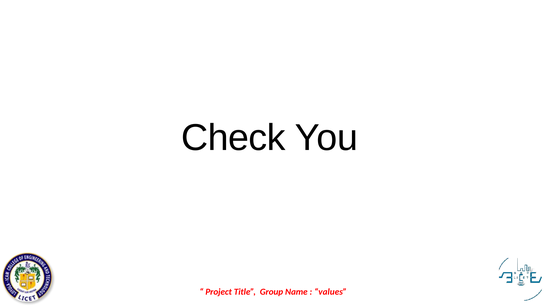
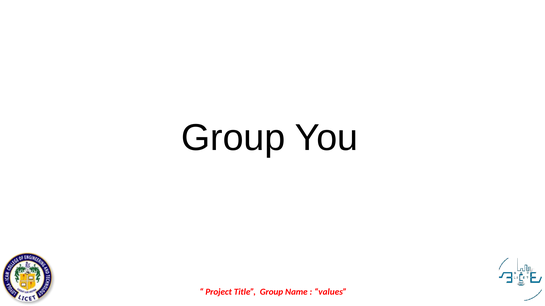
Check at (233, 138): Check -> Group
